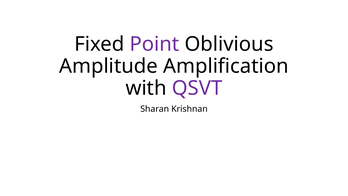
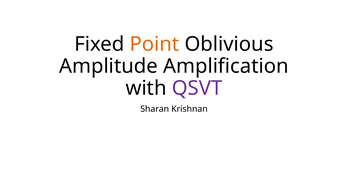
Point colour: purple -> orange
